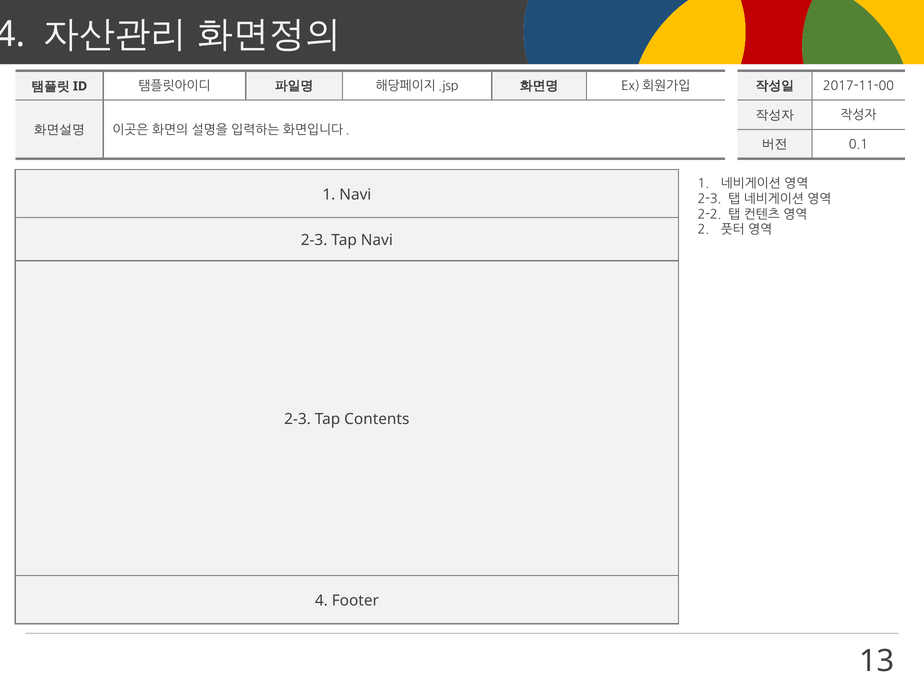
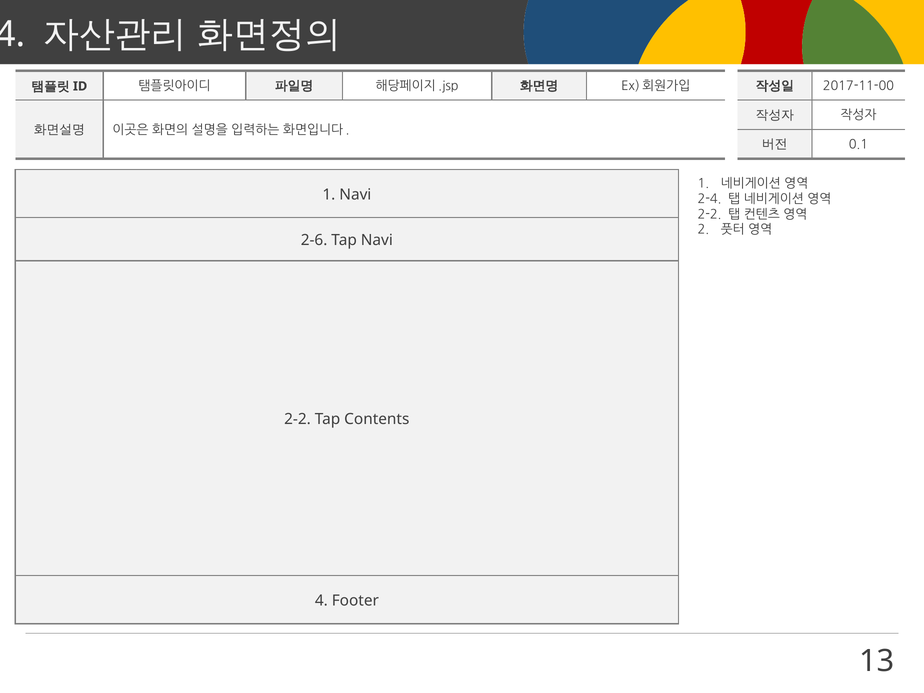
2-3 at (710, 199): 2-3 -> 2-4
2-3 at (314, 240): 2-3 -> 2-6
2-3 at (298, 419): 2-3 -> 2-2
